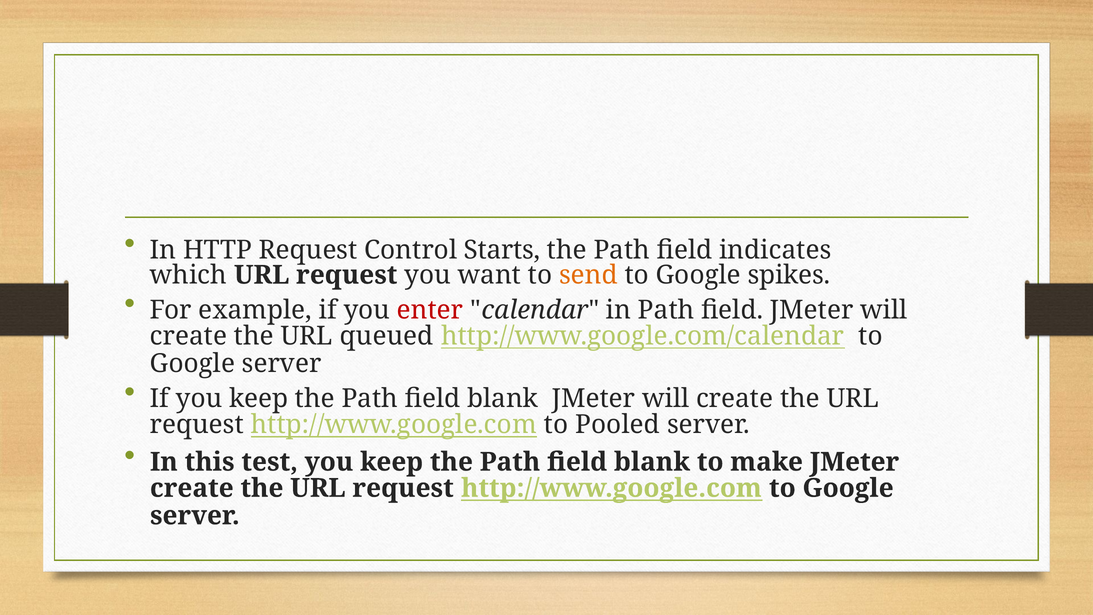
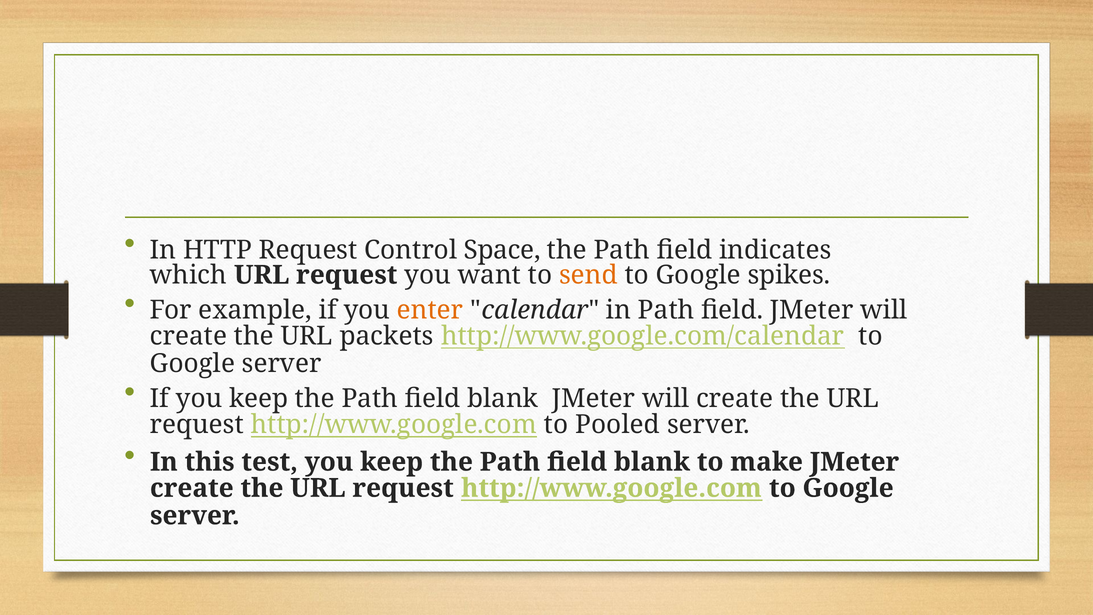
Starts: Starts -> Space
enter colour: red -> orange
queued: queued -> packets
